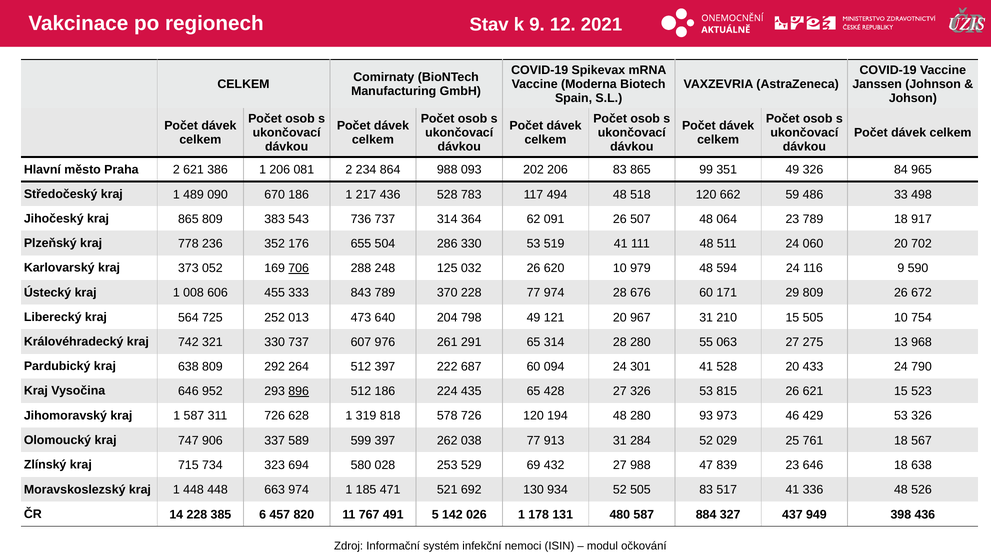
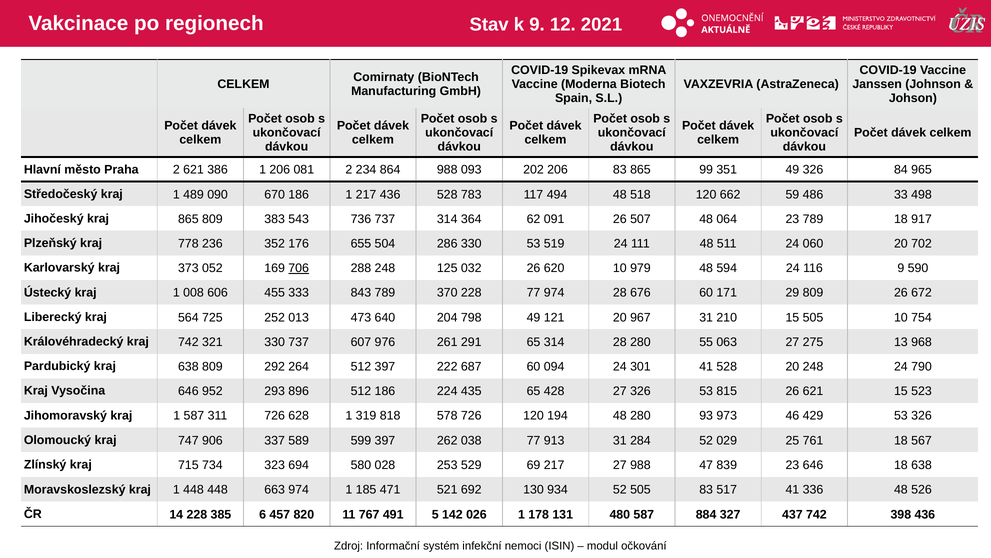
519 41: 41 -> 24
20 433: 433 -> 248
896 underline: present -> none
69 432: 432 -> 217
437 949: 949 -> 742
